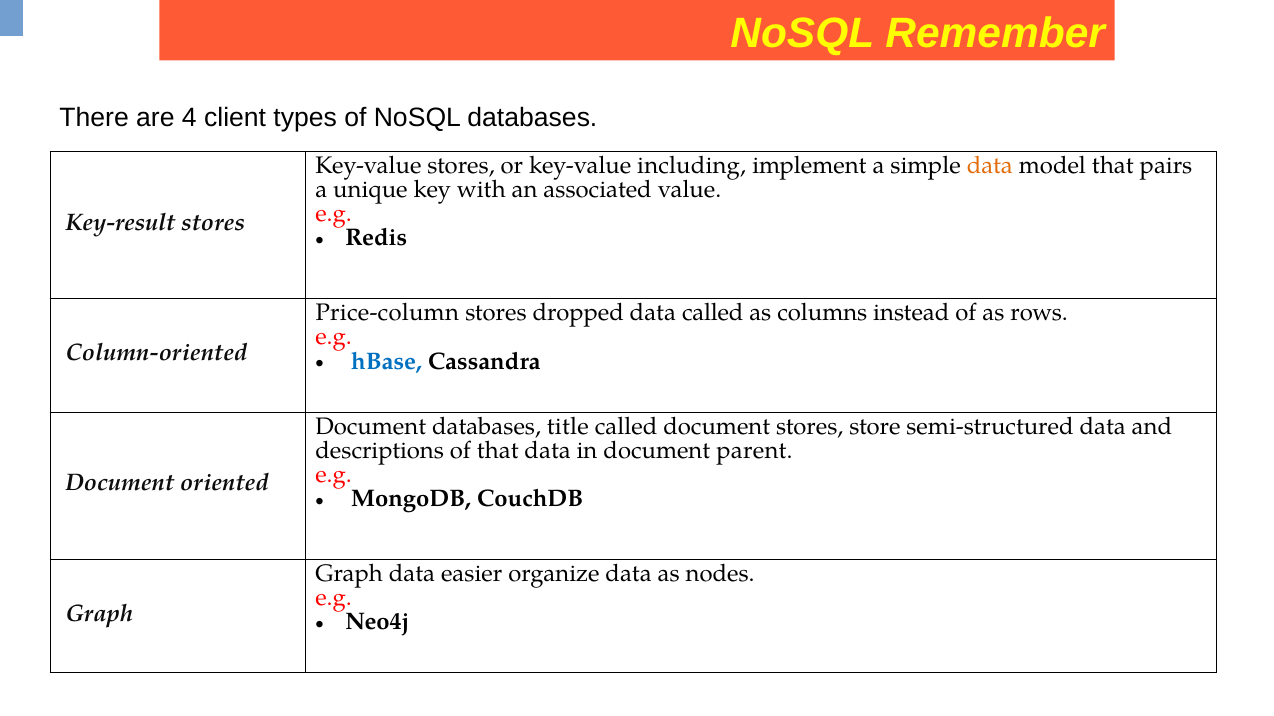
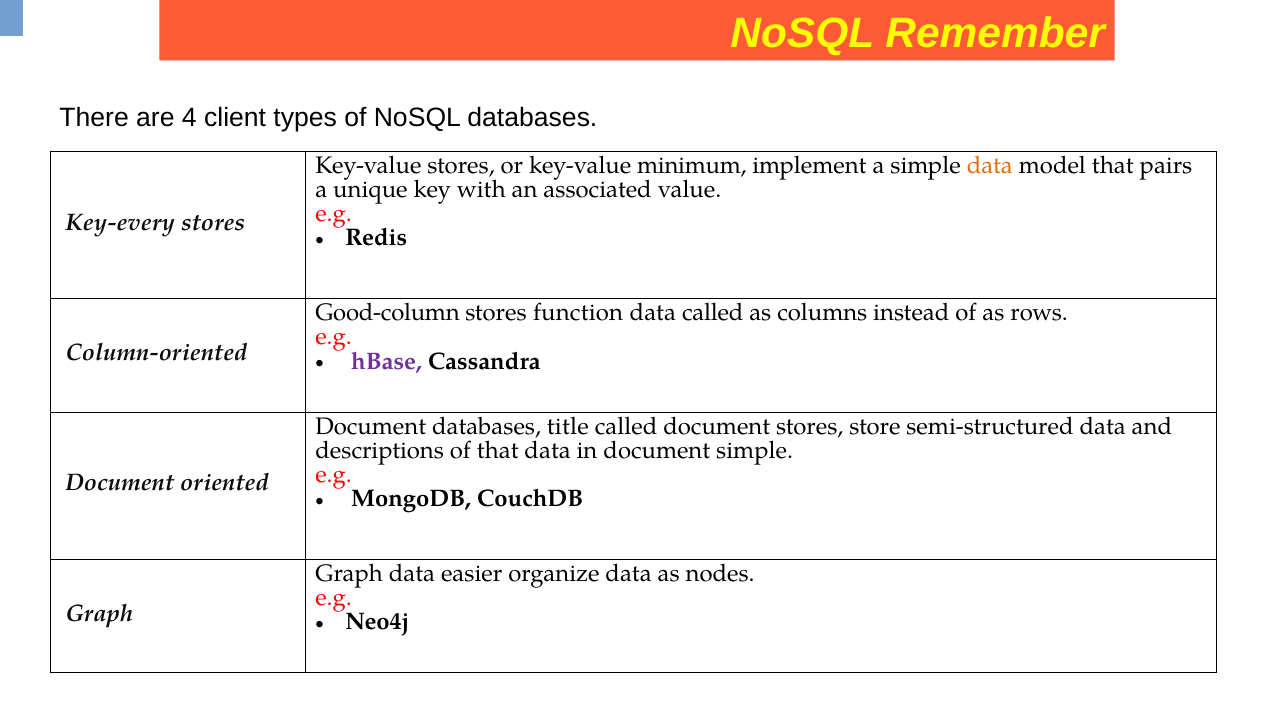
including: including -> minimum
Key-result: Key-result -> Key-every
Price-column: Price-column -> Good-column
dropped: dropped -> function
hBase colour: blue -> purple
document parent: parent -> simple
